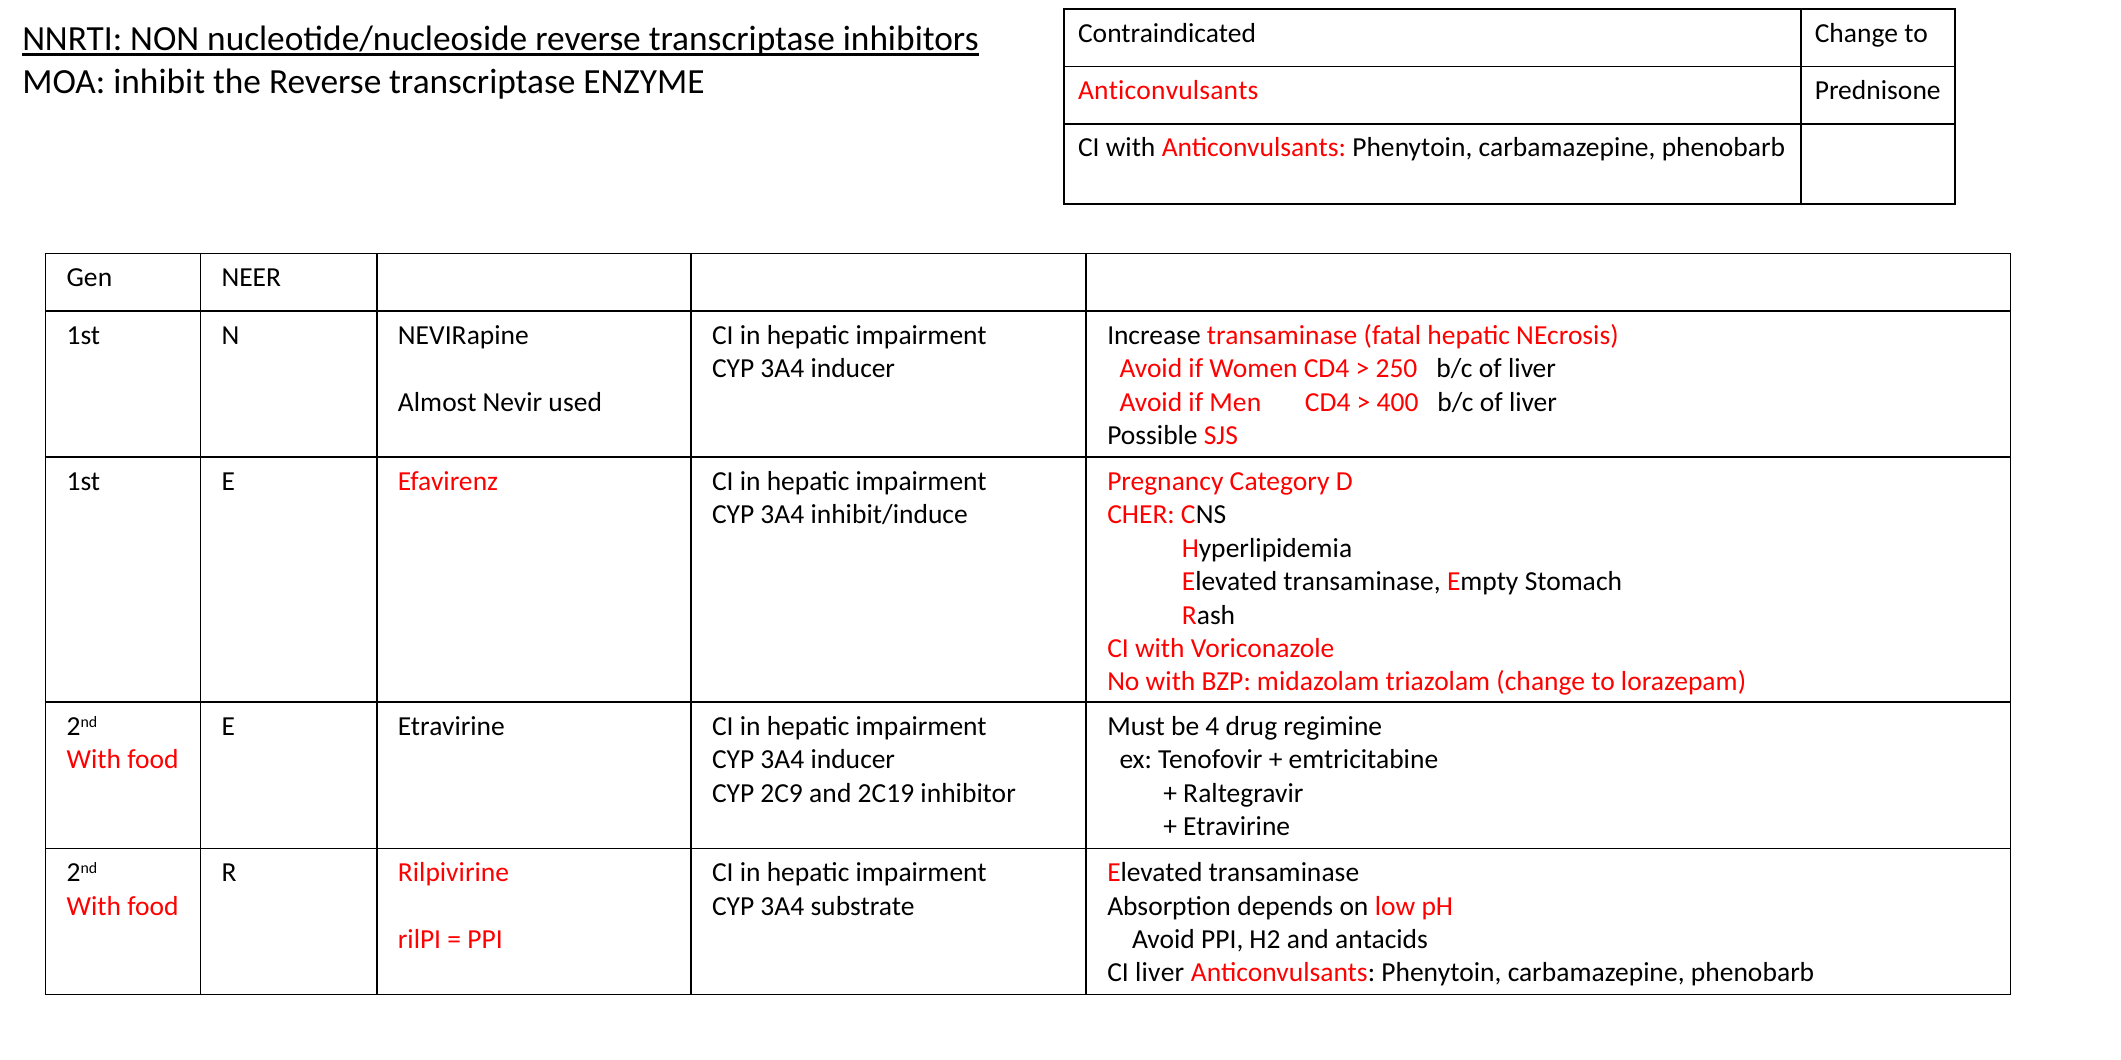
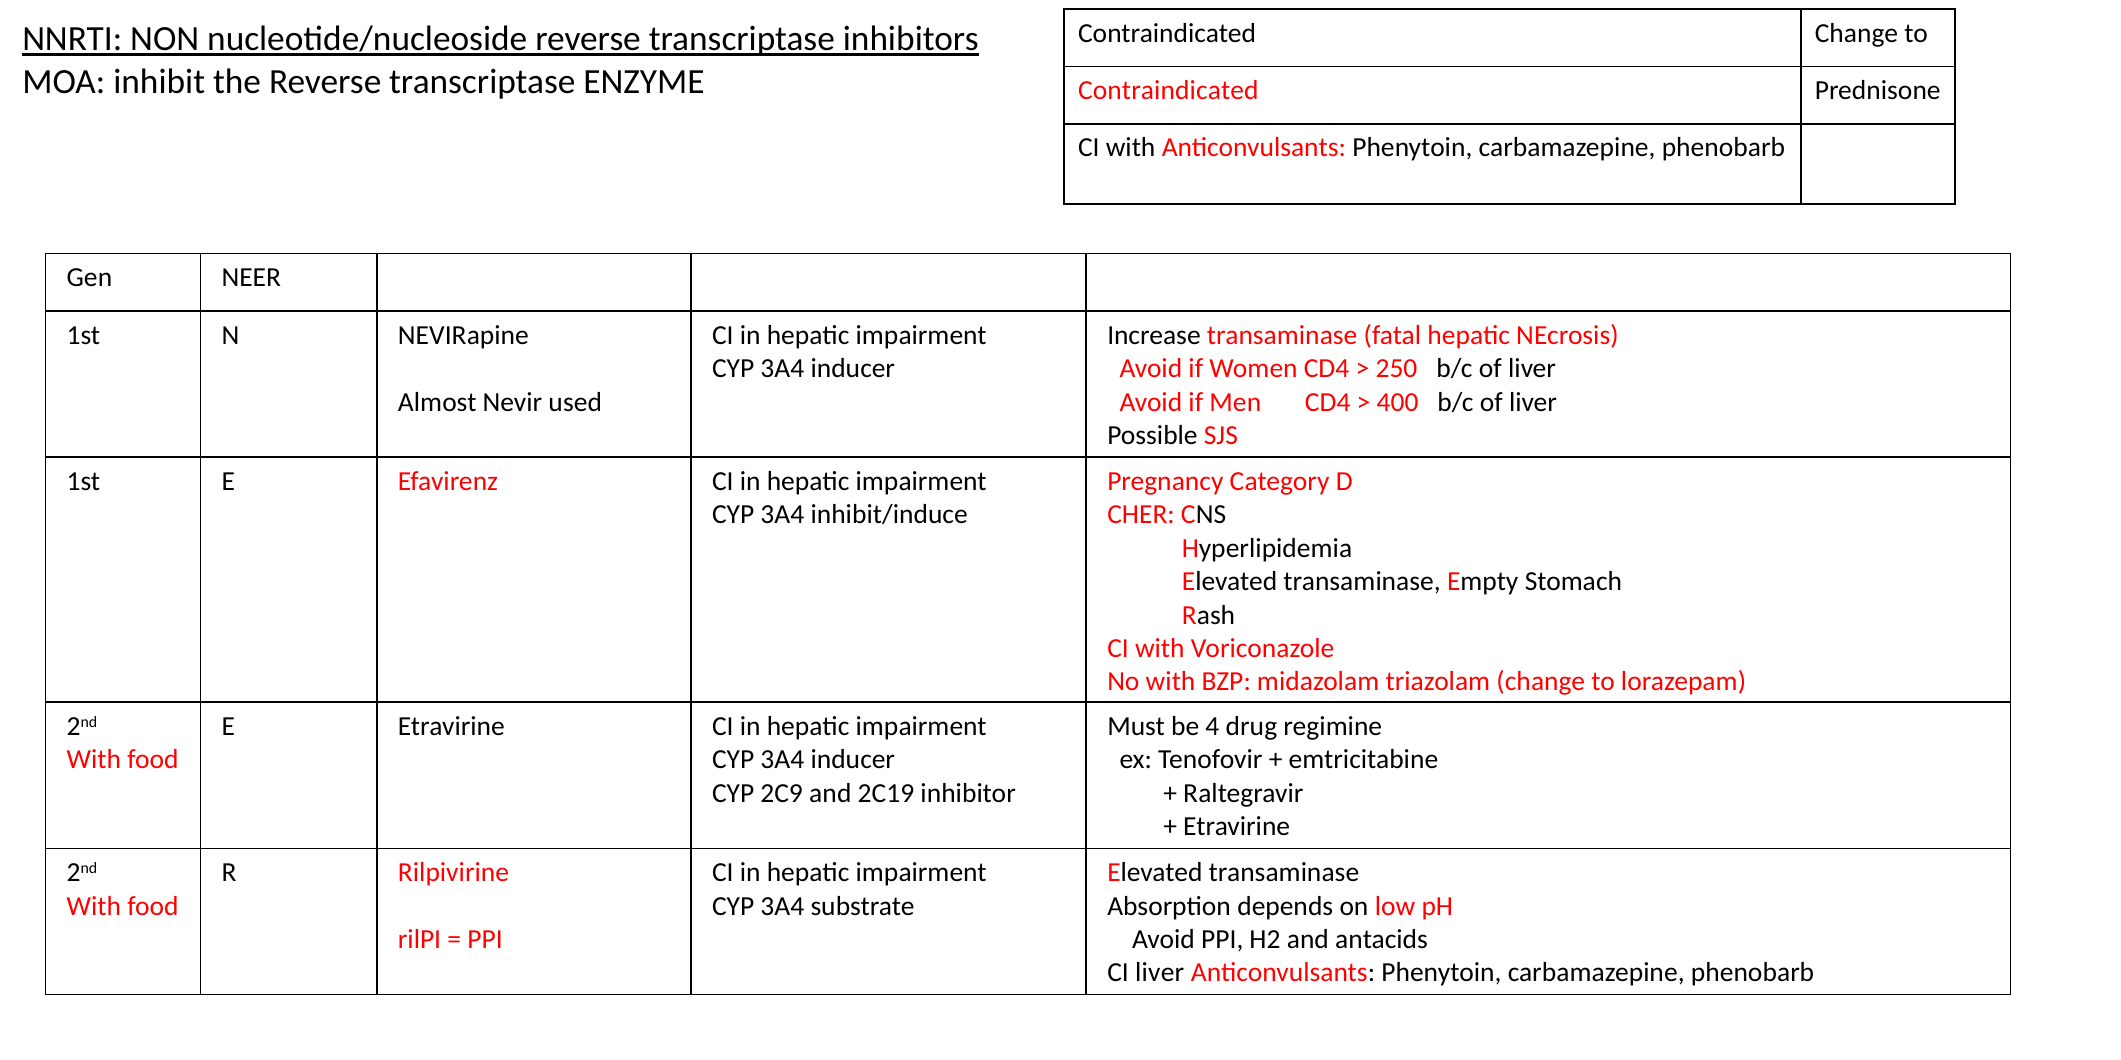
Anticonvulsants at (1168, 91): Anticonvulsants -> Contraindicated
